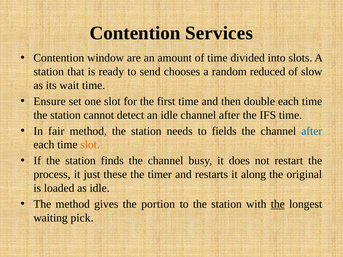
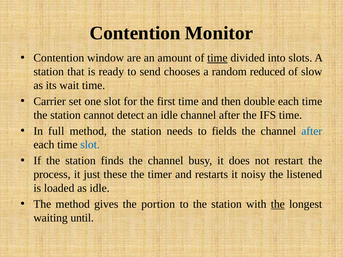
Services: Services -> Monitor
time at (217, 58) underline: none -> present
Ensure: Ensure -> Carrier
fair: fair -> full
slot at (90, 145) colour: orange -> blue
along: along -> noisy
original: original -> listened
pick: pick -> until
